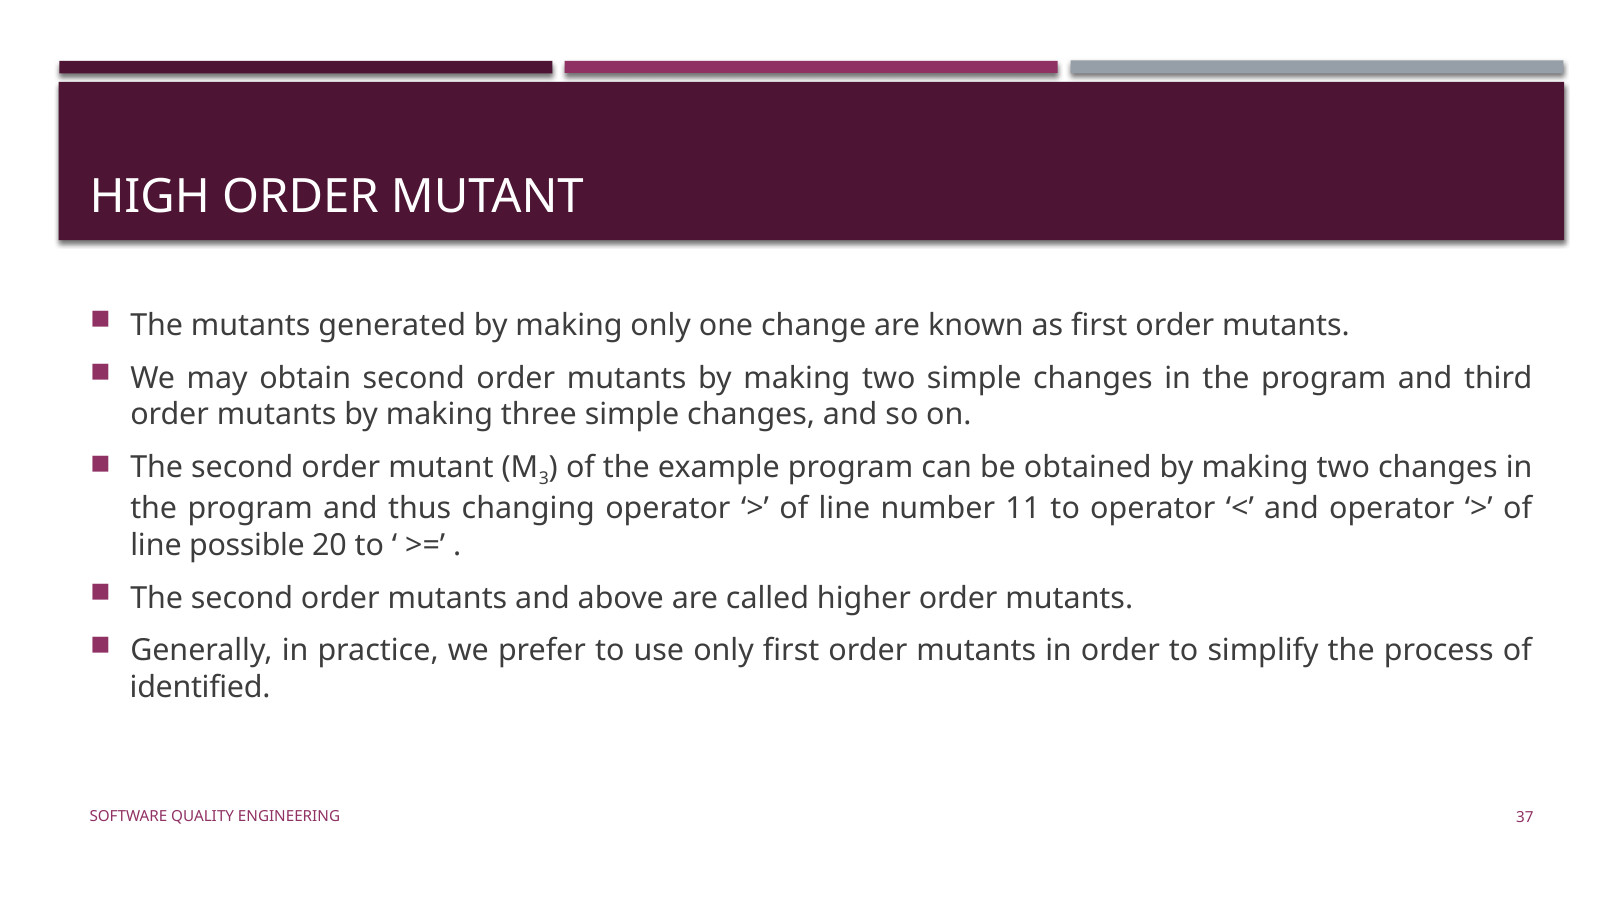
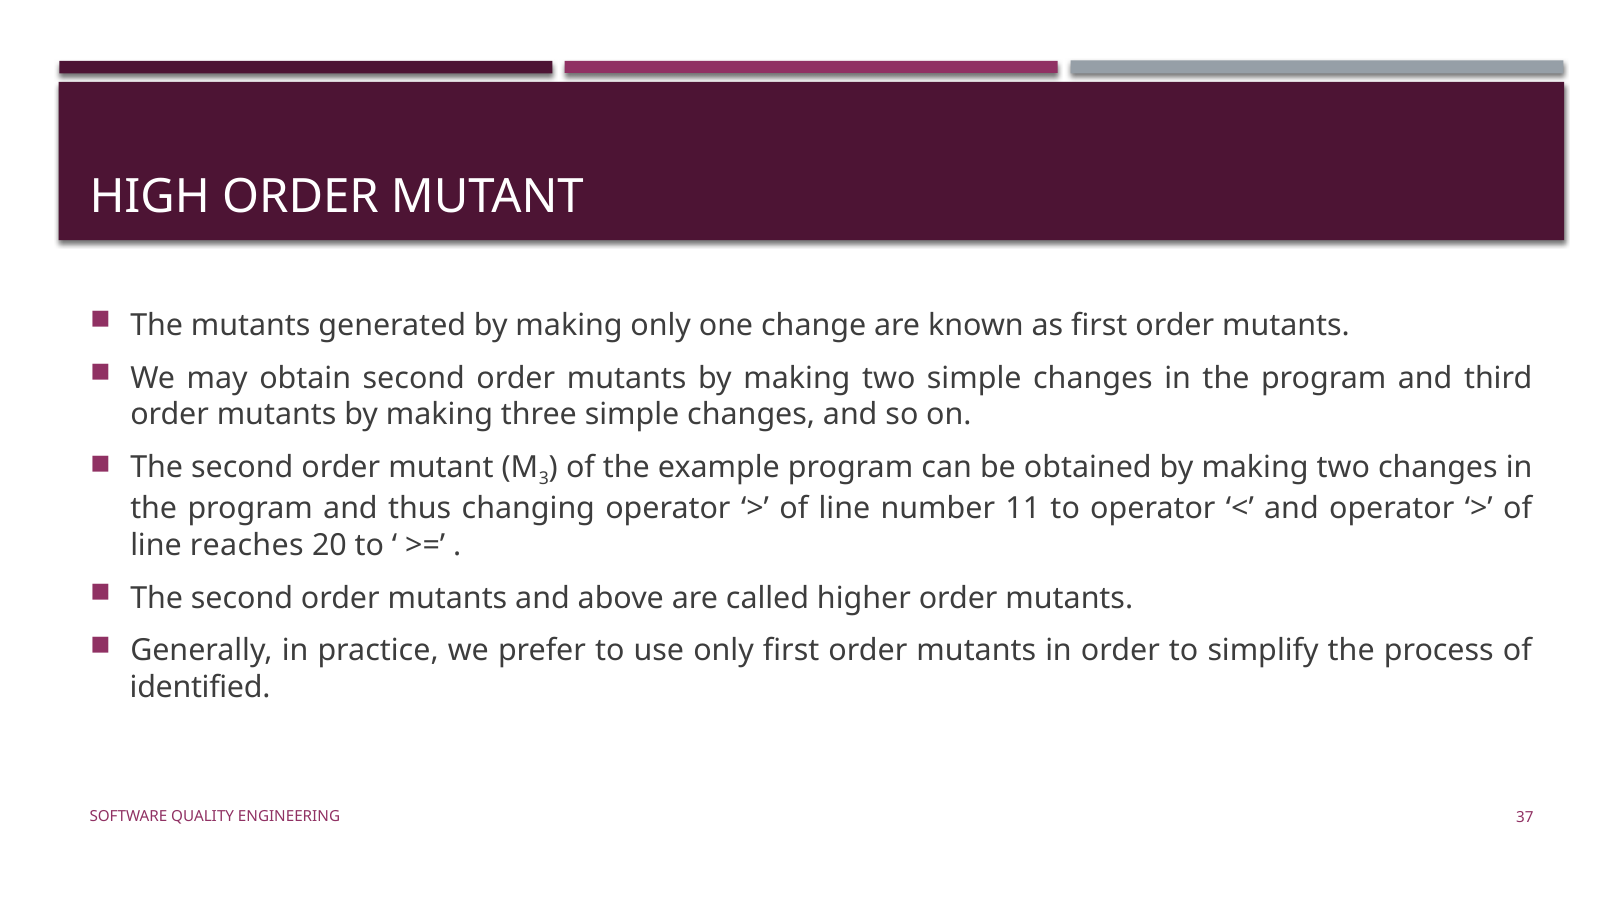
possible: possible -> reaches
